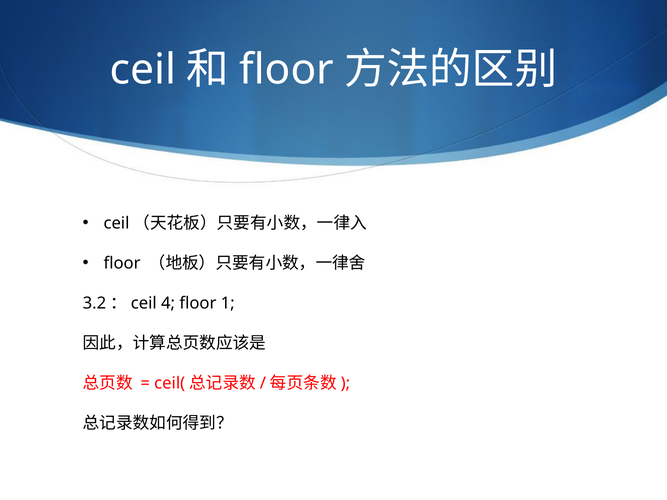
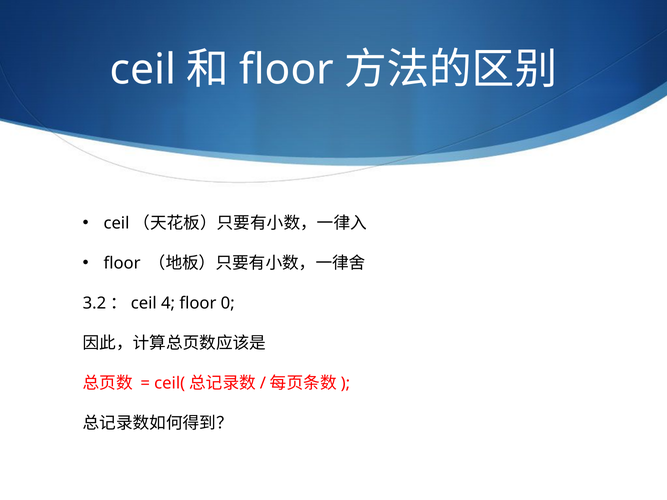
1: 1 -> 0
